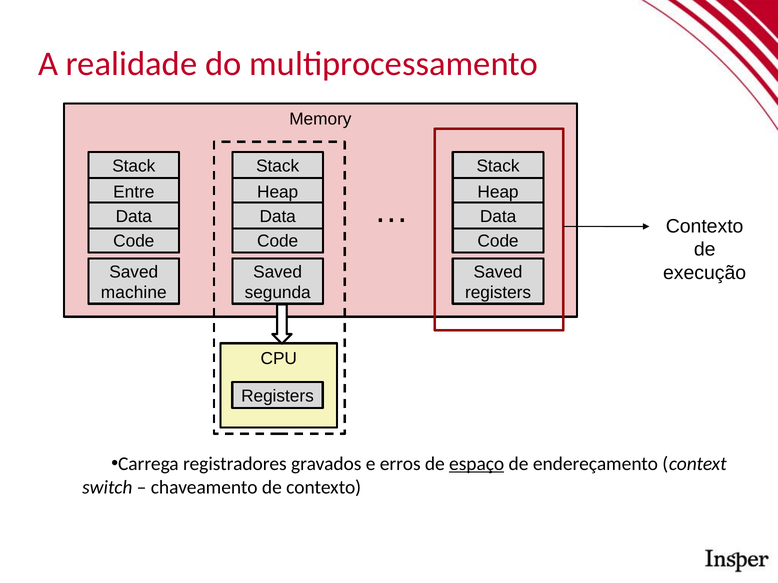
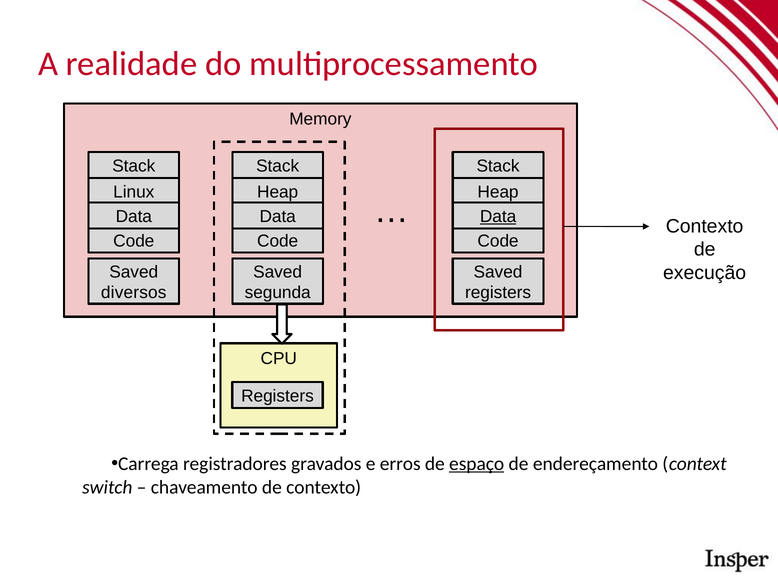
Entre: Entre -> Linux
Data at (498, 217) underline: none -> present
machine: machine -> diversos
